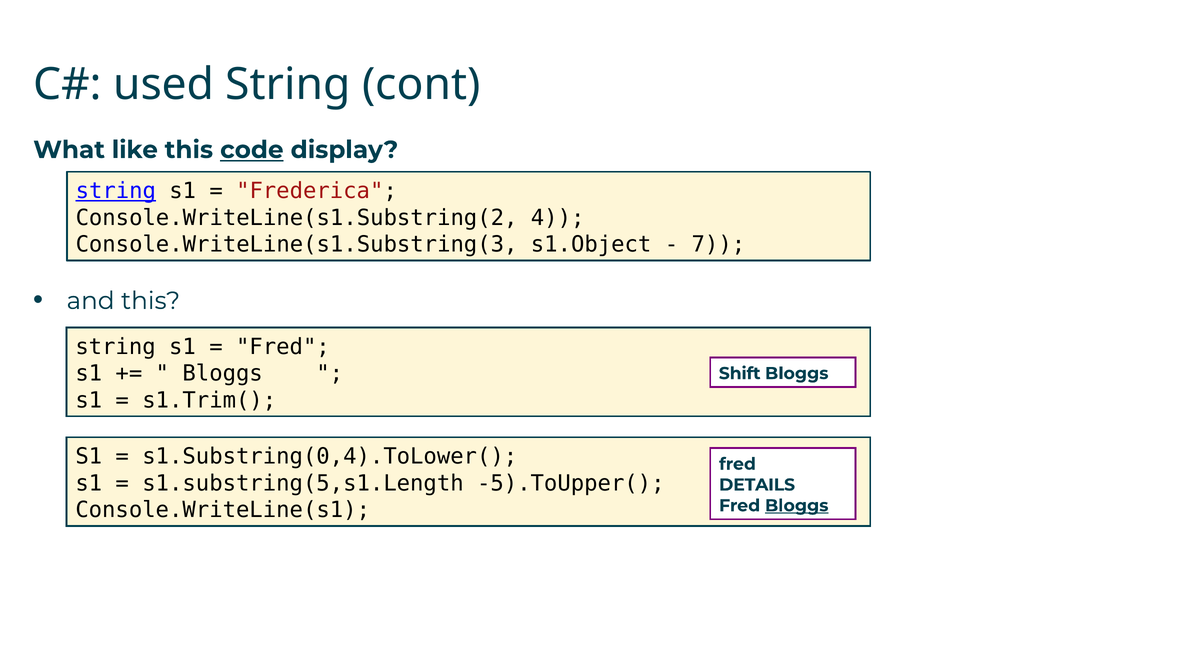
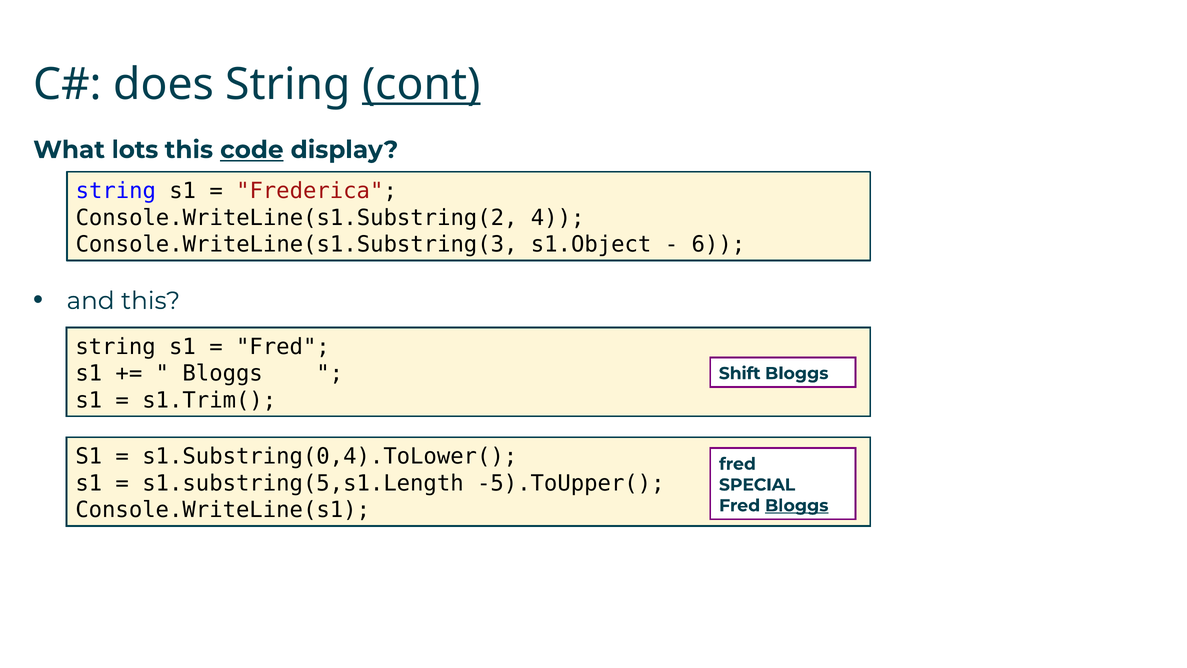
used: used -> does
cont underline: none -> present
like: like -> lots
string at (116, 191) underline: present -> none
7: 7 -> 6
DETAILS: DETAILS -> SPECIAL
